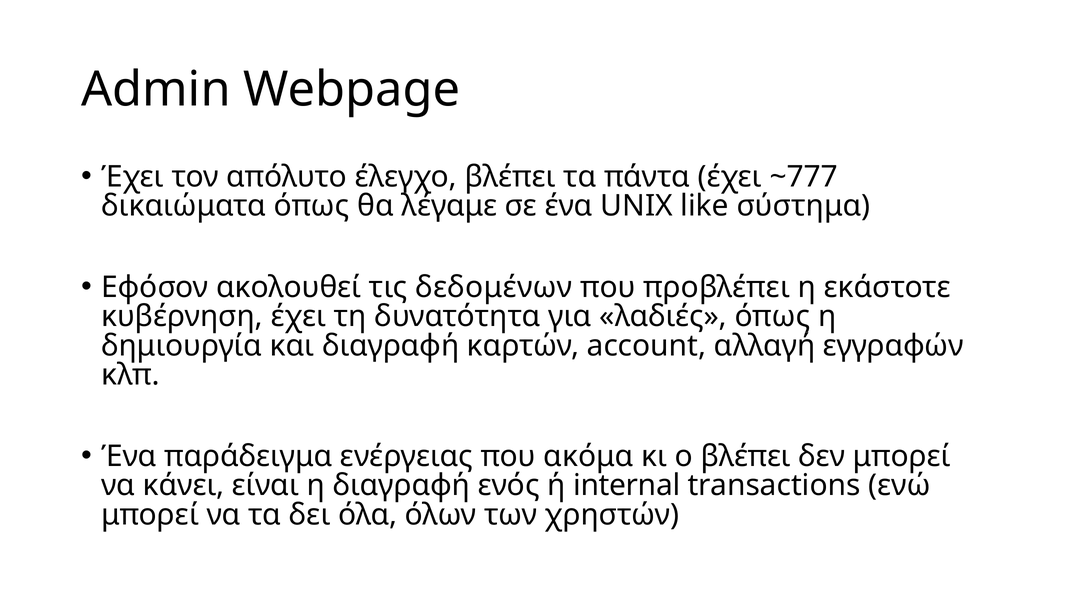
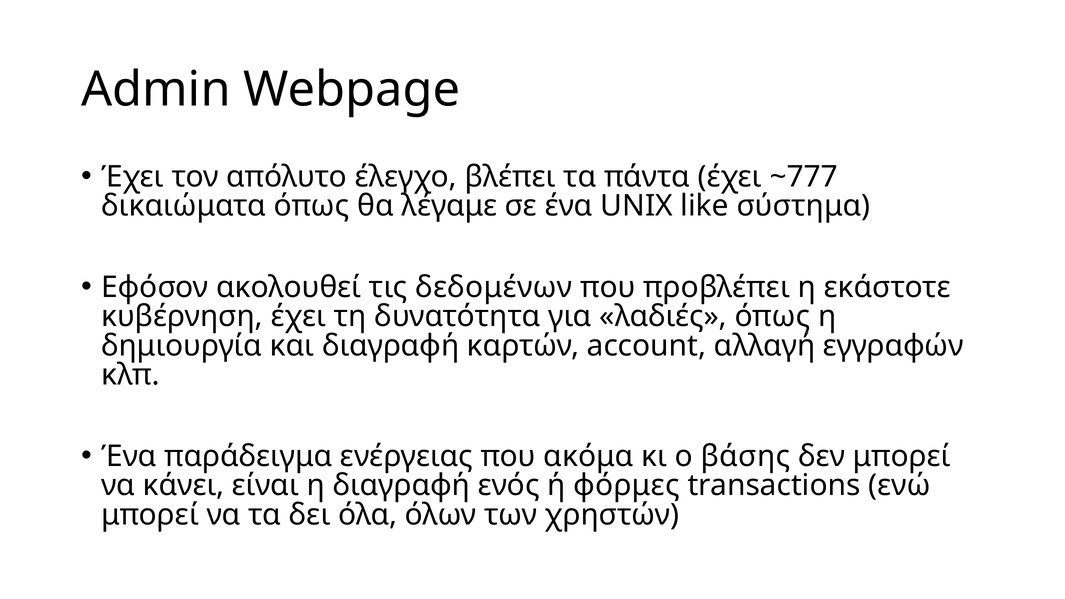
ο βλέπει: βλέπει -> βάσης
internal: internal -> φόρμες
